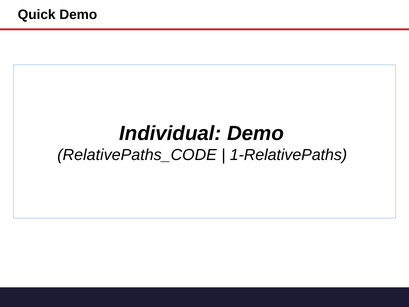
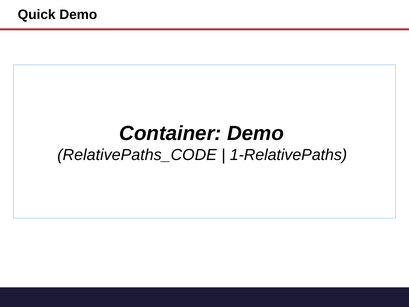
Individual: Individual -> Container
